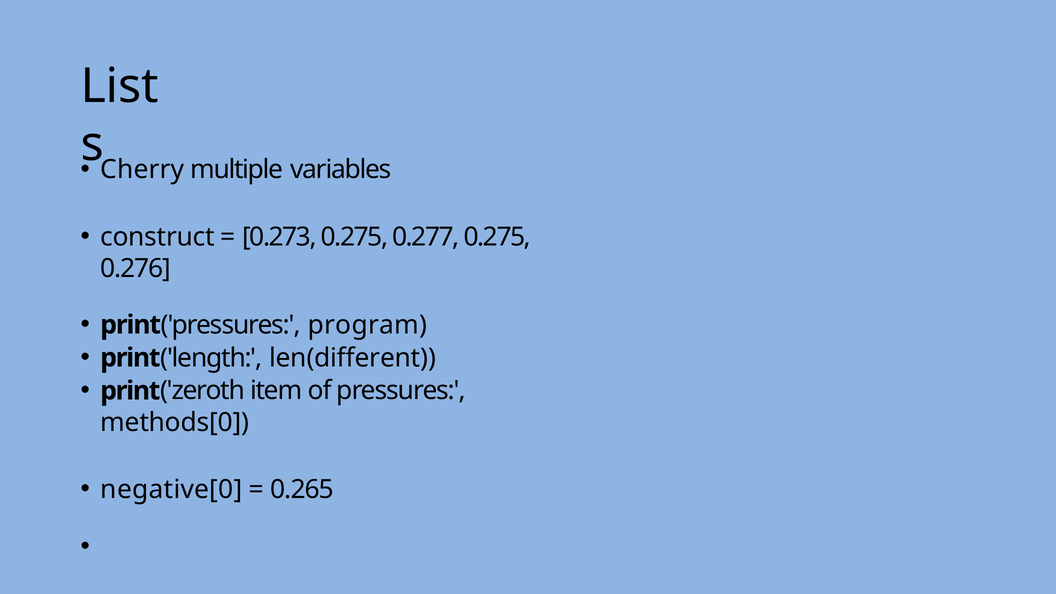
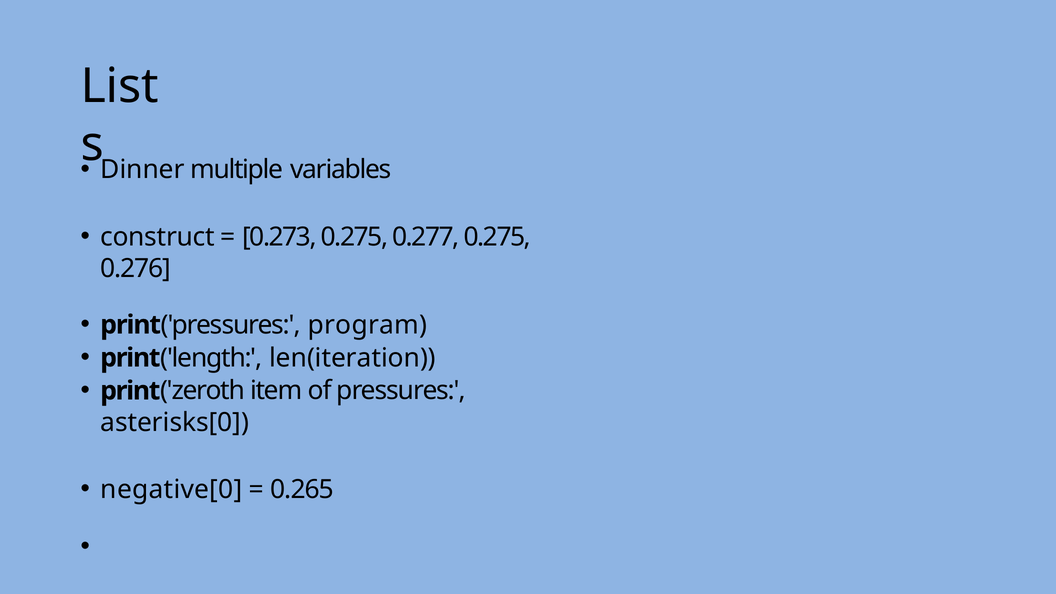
Cherry: Cherry -> Dinner
len(different: len(different -> len(iteration
methods[0: methods[0 -> asterisks[0
